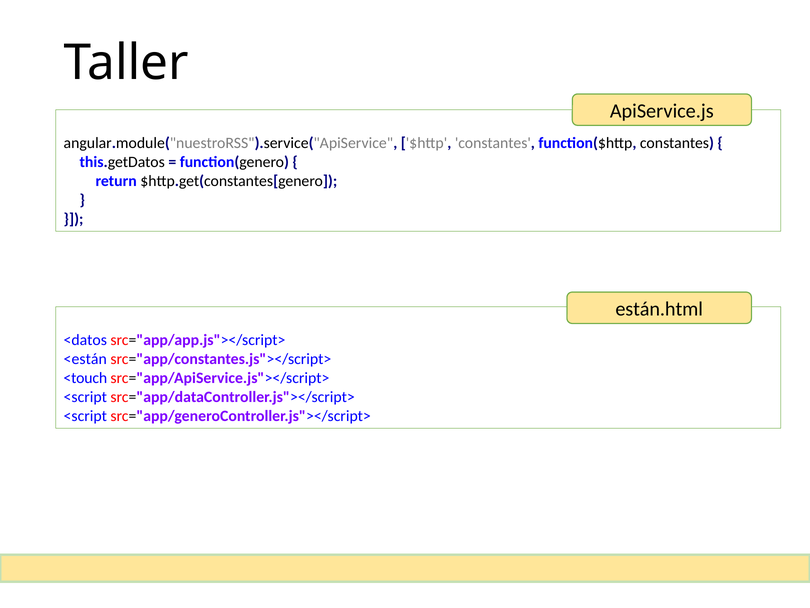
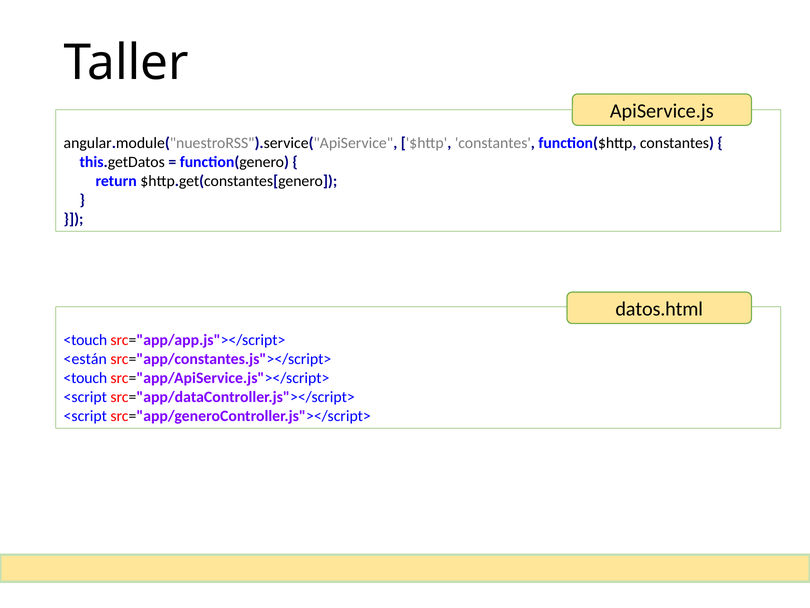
están.html: están.html -> datos.html
<datos at (85, 340): <datos -> <touch
